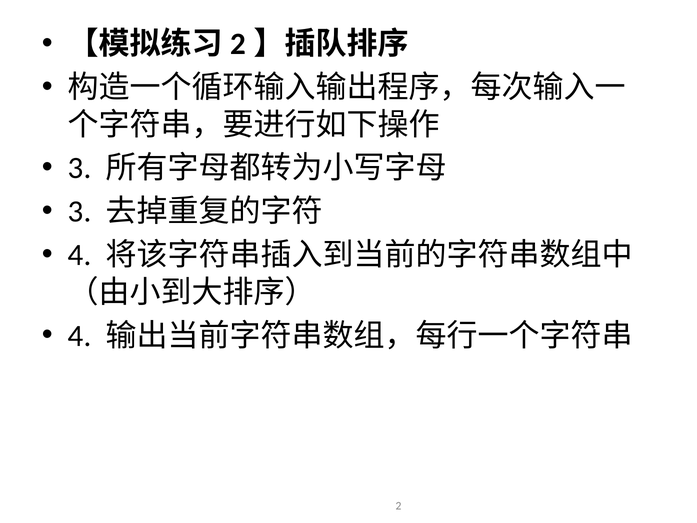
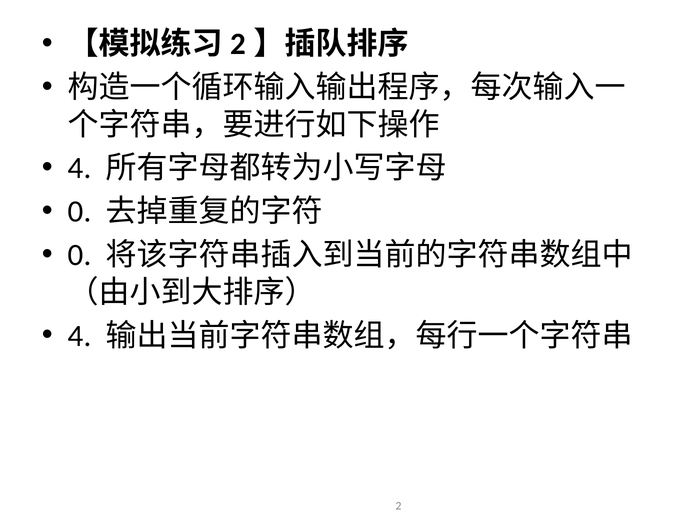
3 at (80, 168): 3 -> 4
3 at (80, 212): 3 -> 0
4 at (80, 255): 4 -> 0
